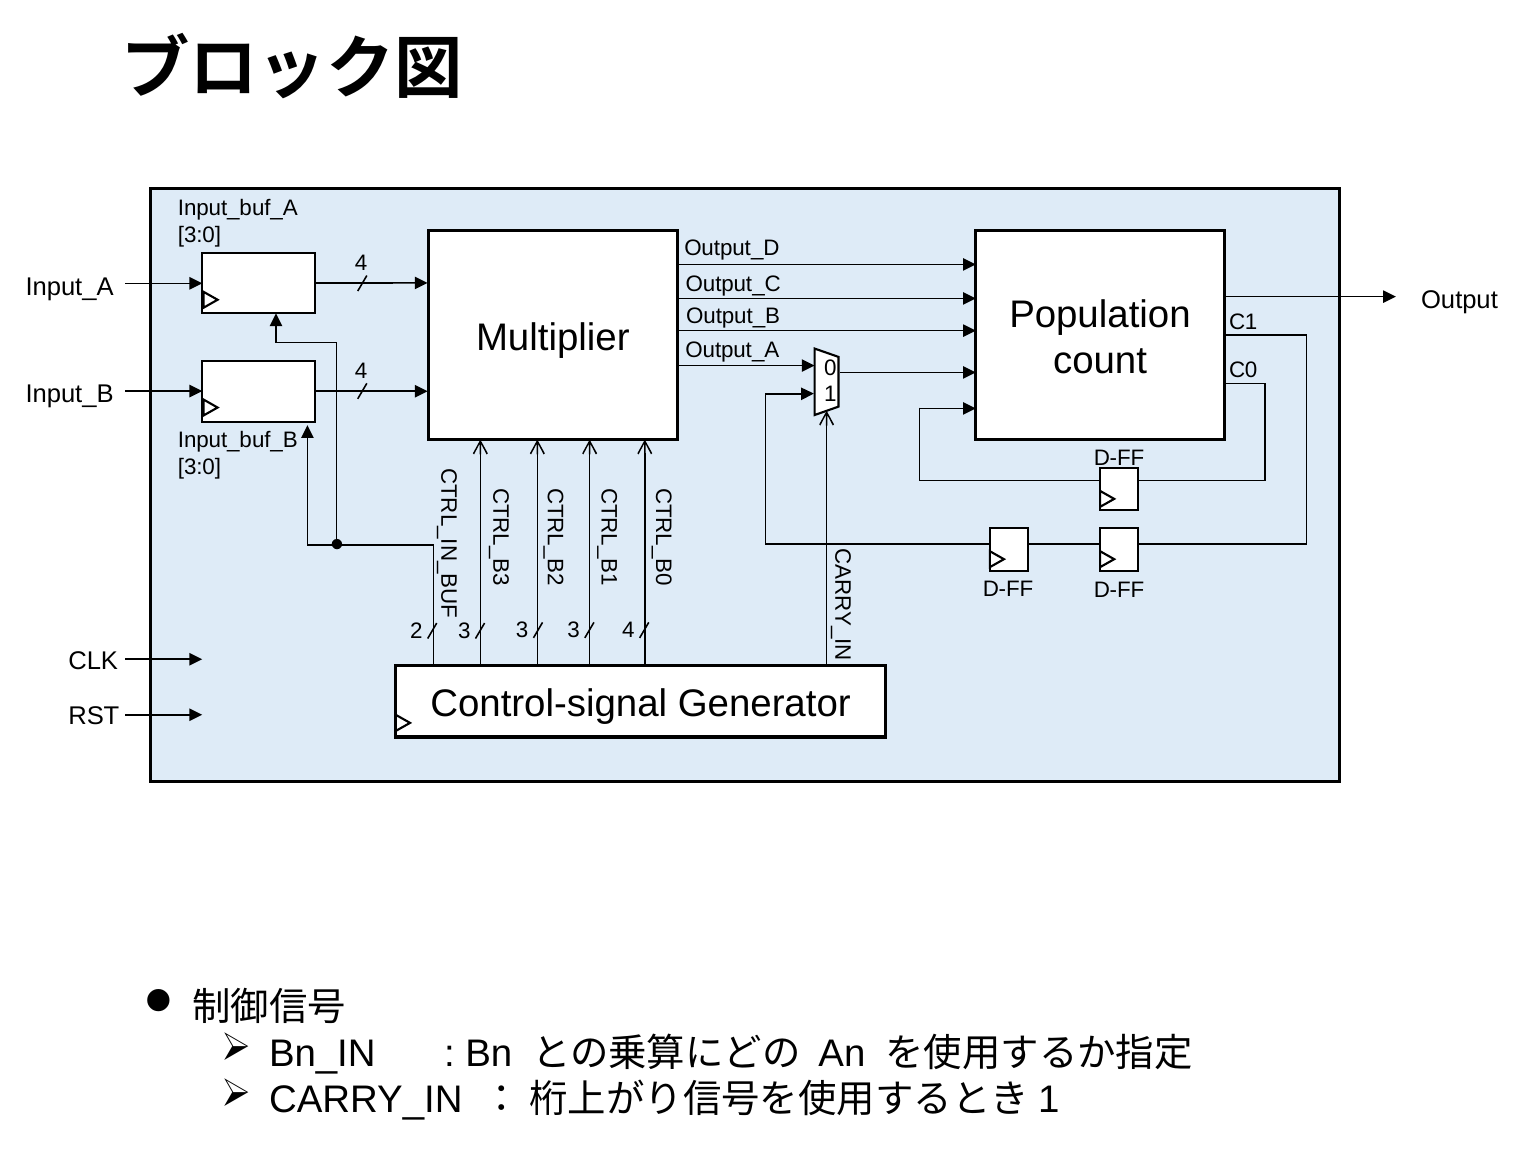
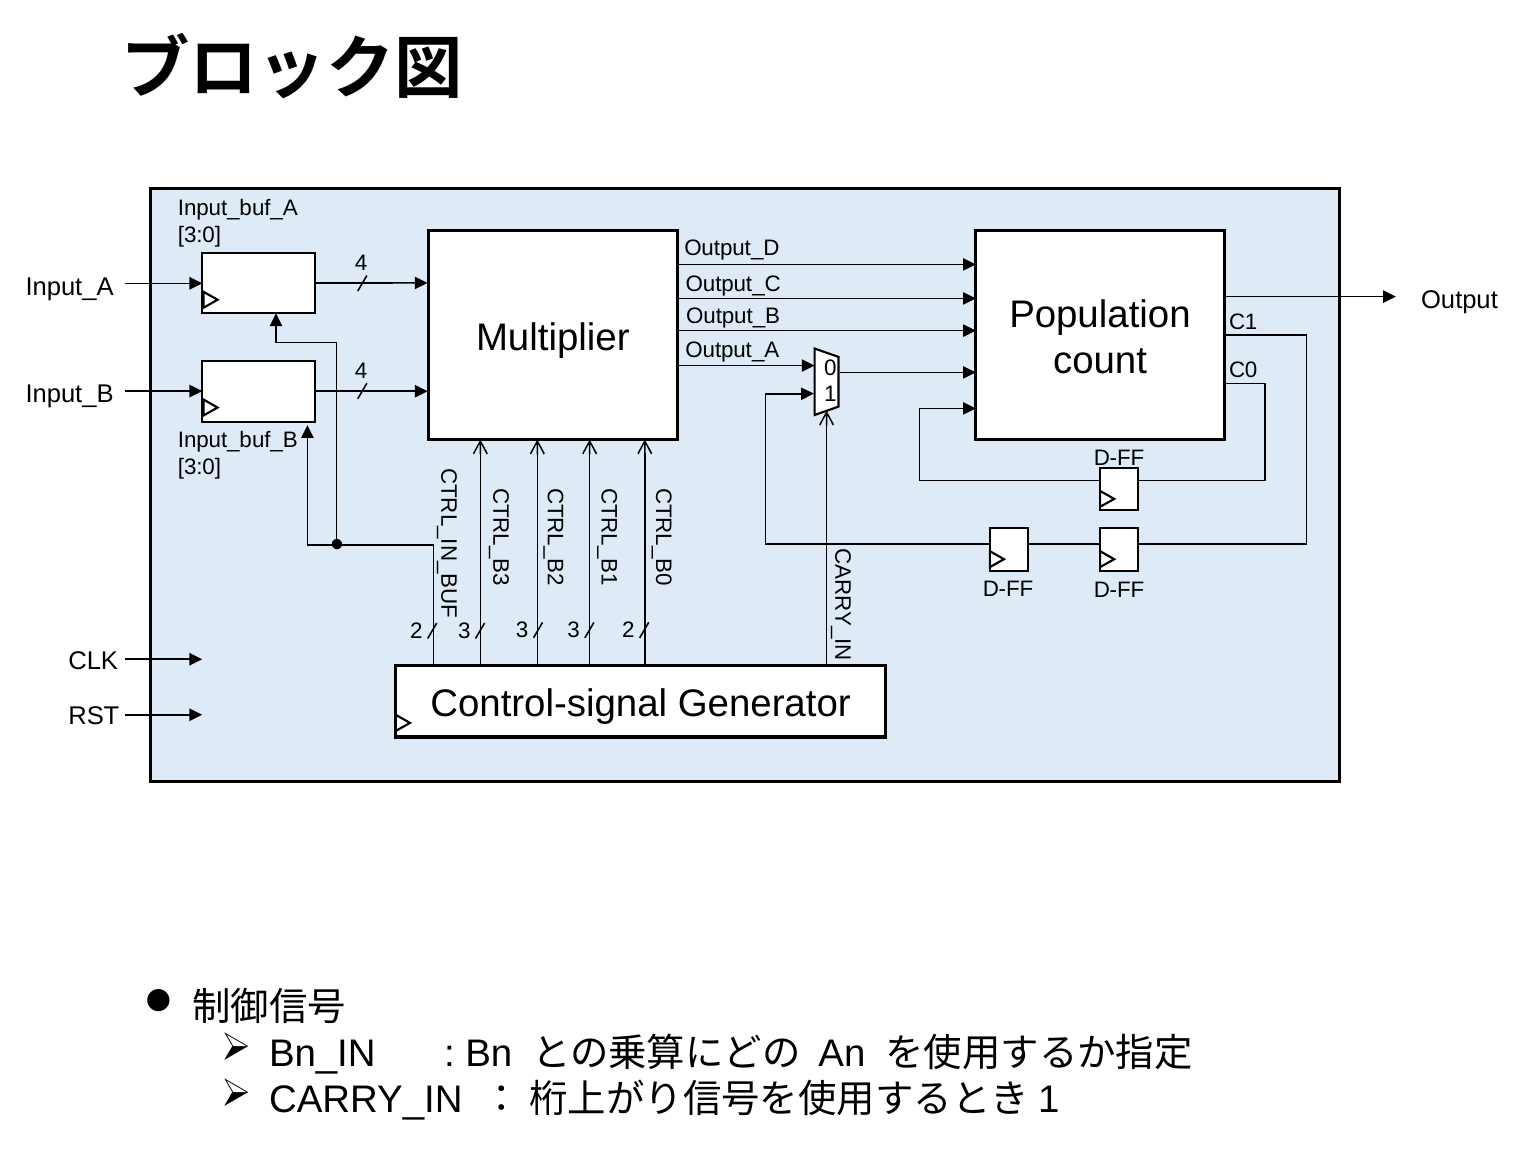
3 4: 4 -> 2
